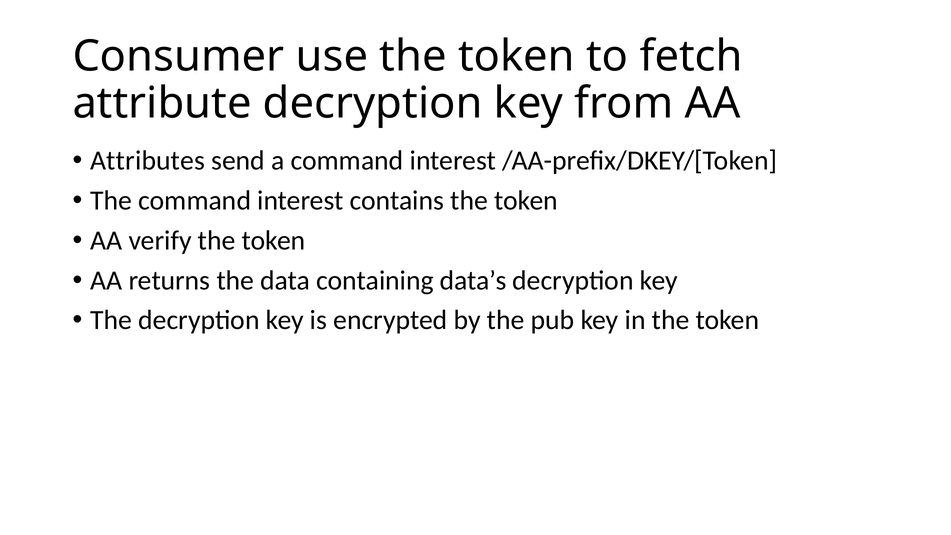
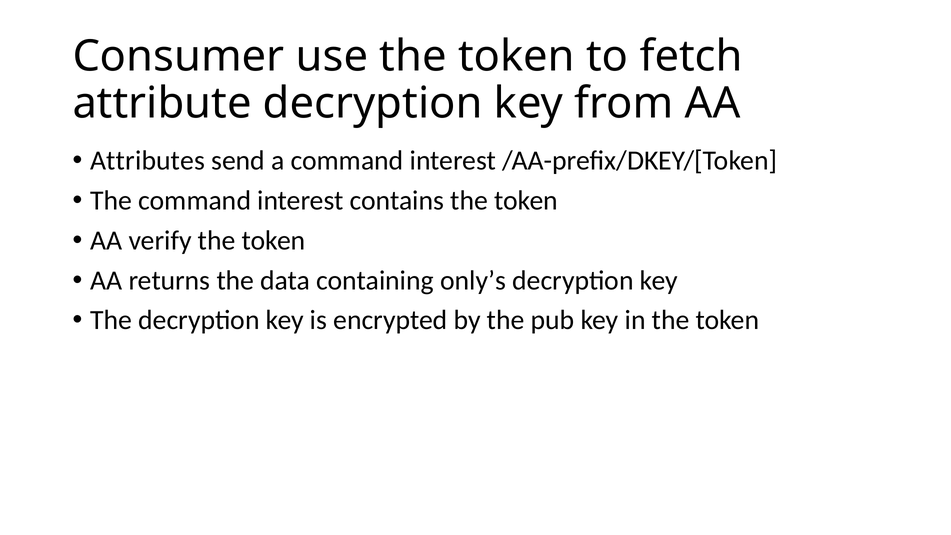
data’s: data’s -> only’s
